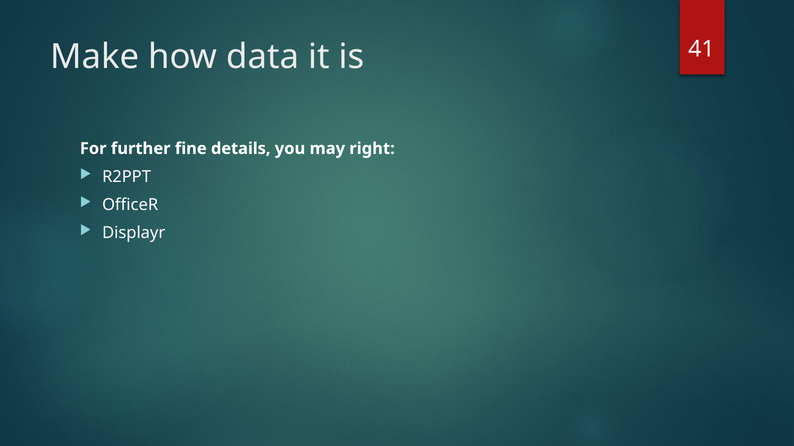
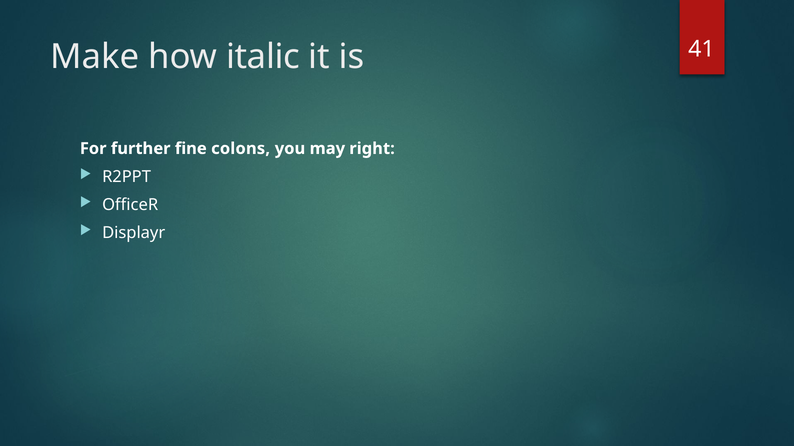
data: data -> italic
details: details -> colons
